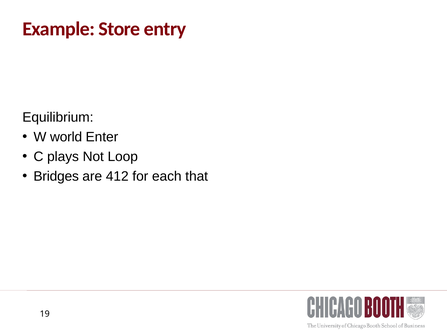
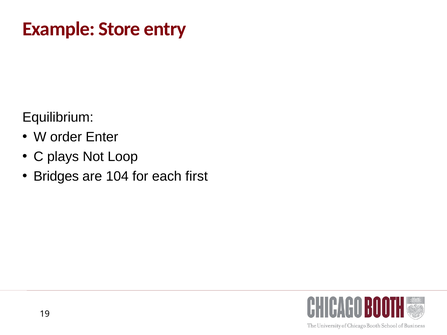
world: world -> order
412: 412 -> 104
that: that -> first
